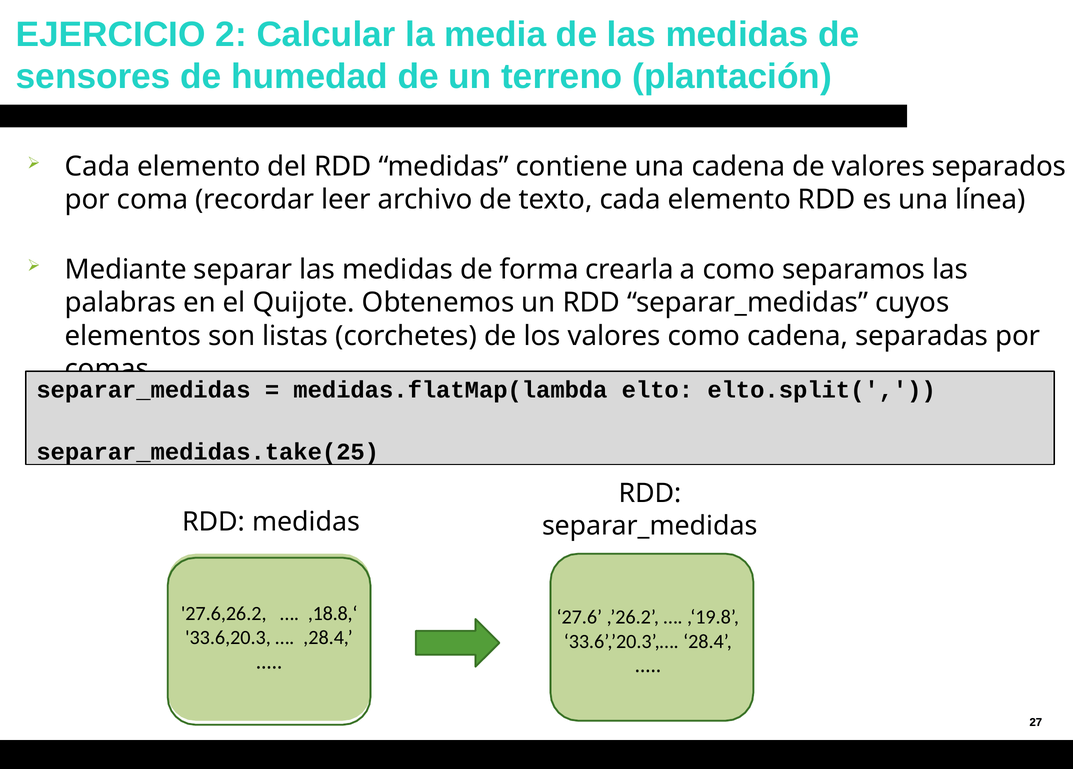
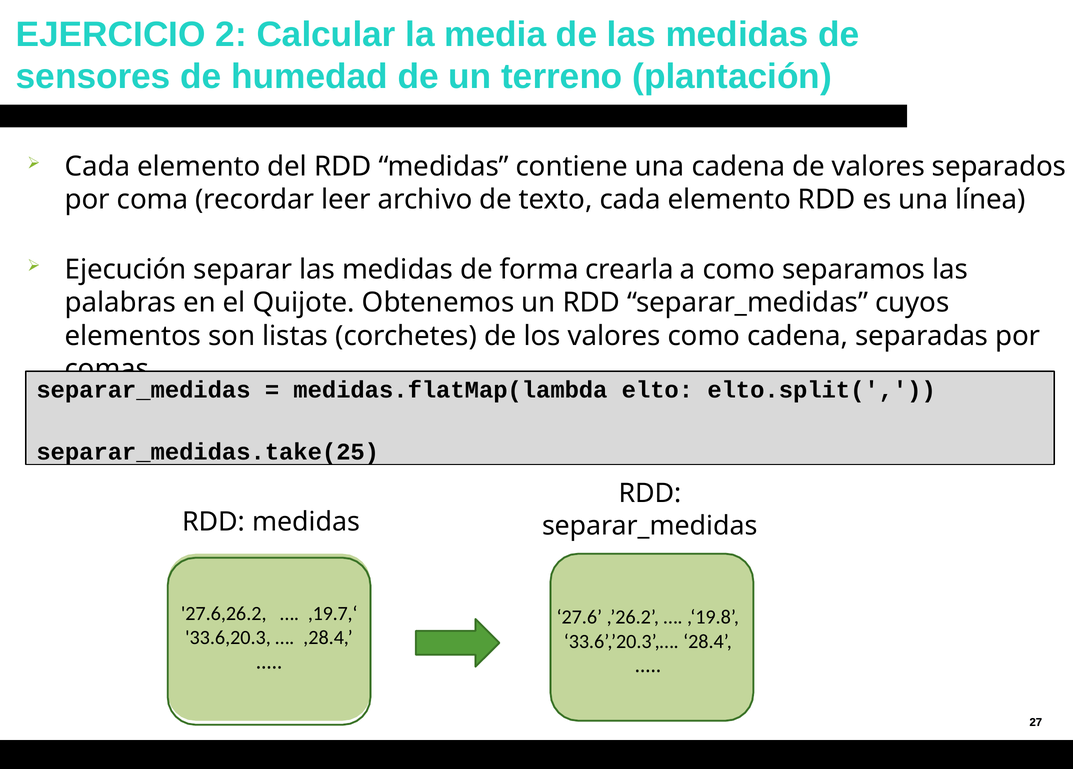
Mediante: Mediante -> Ejecución
,18.8,‘: ,18.8,‘ -> ,19.7,‘
